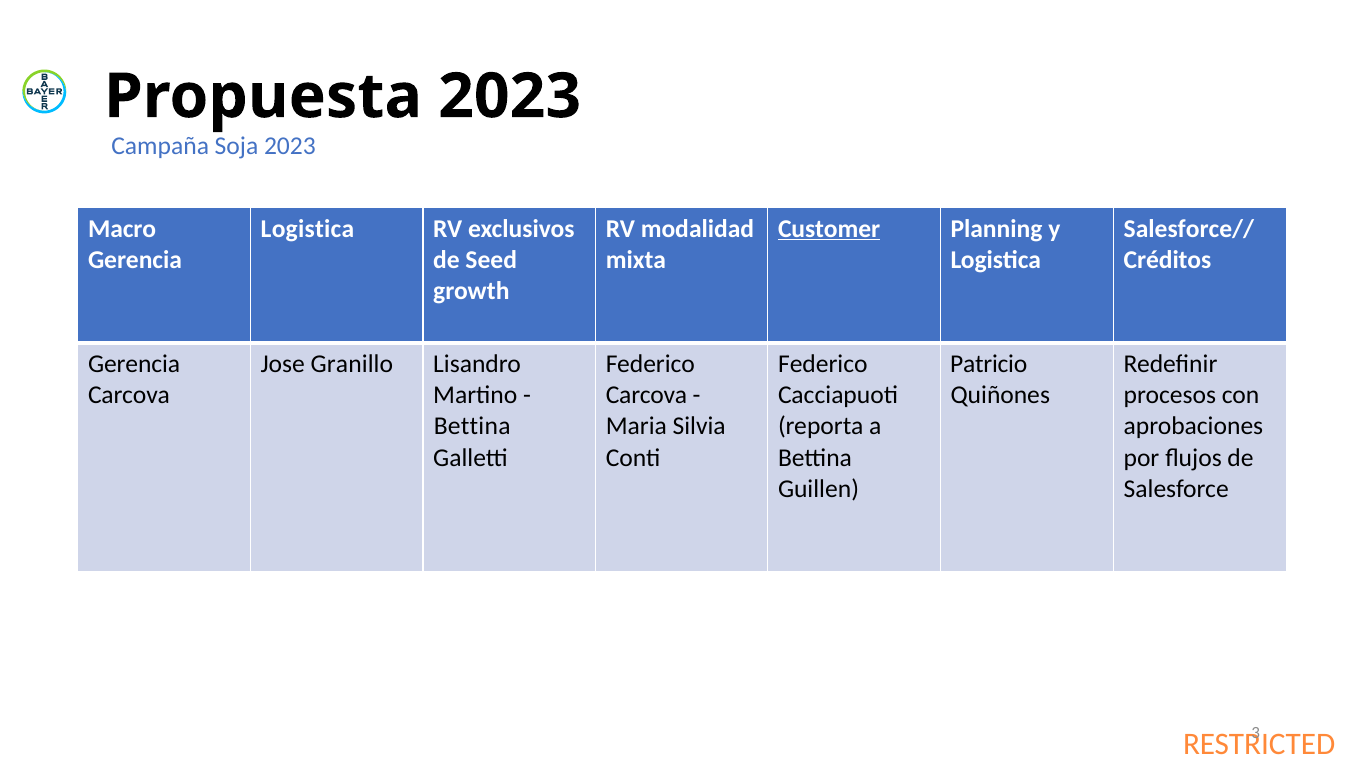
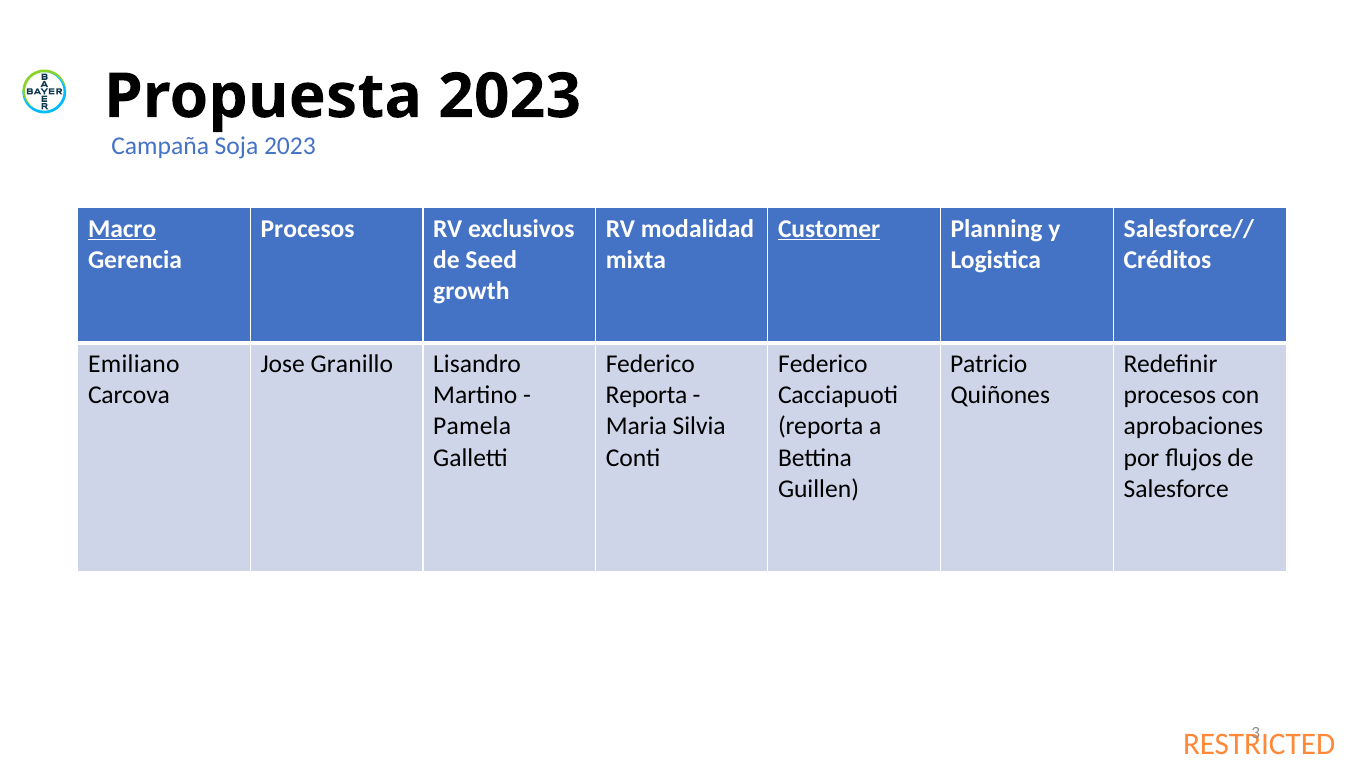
Macro underline: none -> present
Logistica at (307, 228): Logistica -> Procesos
Gerencia at (134, 364): Gerencia -> Emiliano
Carcova at (647, 395): Carcova -> Reporta
Bettina at (472, 426): Bettina -> Pamela
